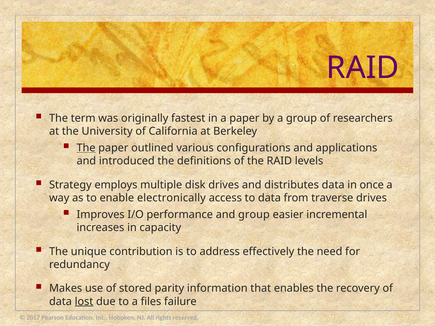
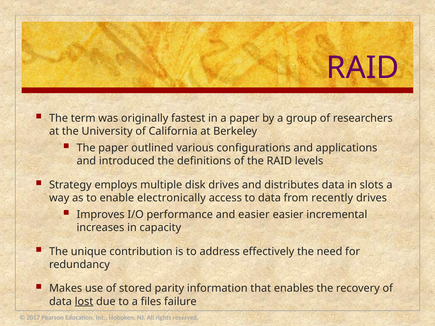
The at (86, 148) underline: present -> none
once: once -> slots
traverse: traverse -> recently
and group: group -> easier
